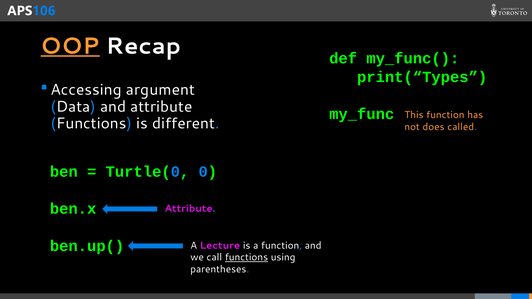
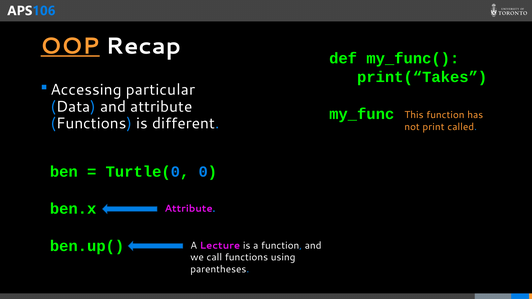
print(“Types: print(“Types -> print(“Takes
argument: argument -> particular
does: does -> print
functions at (246, 258) underline: present -> none
